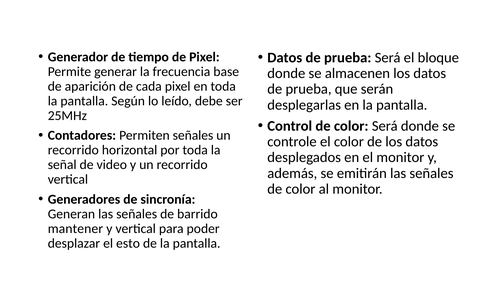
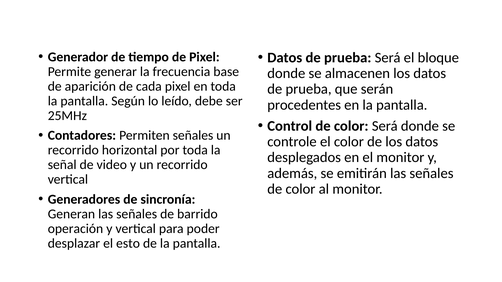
desplegarlas: desplegarlas -> procedentes
mantener: mantener -> operación
